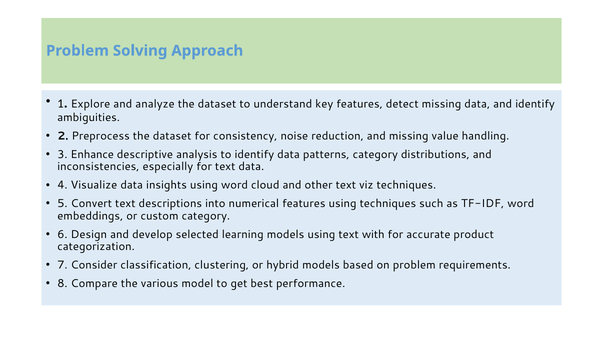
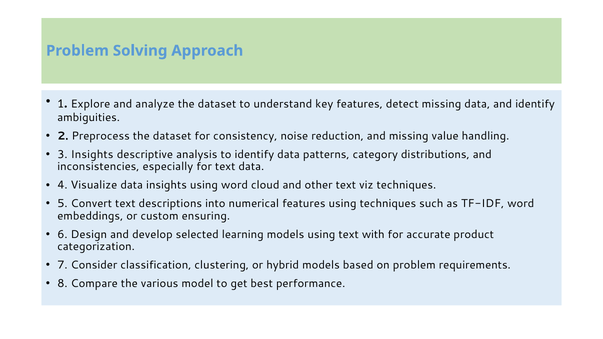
3 Enhance: Enhance -> Insights
custom category: category -> ensuring
